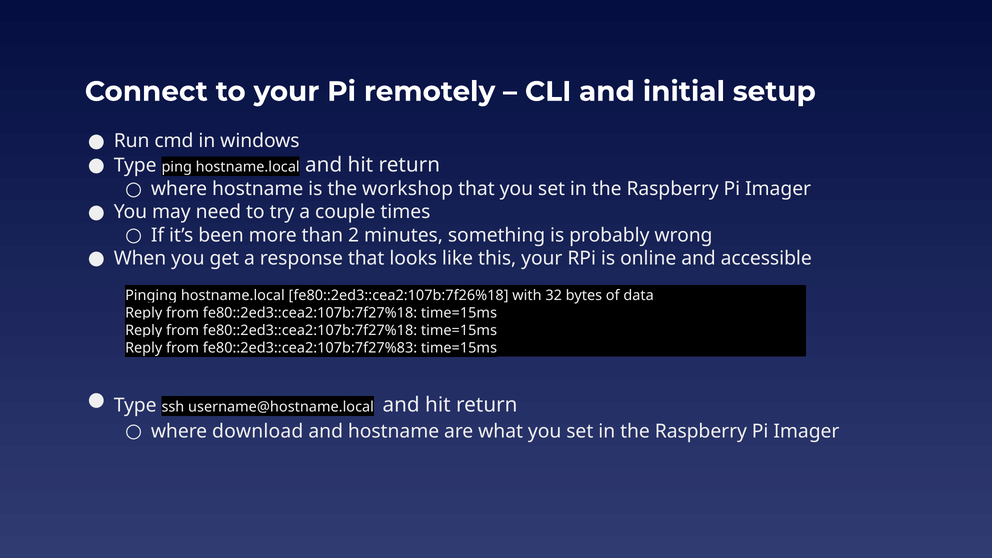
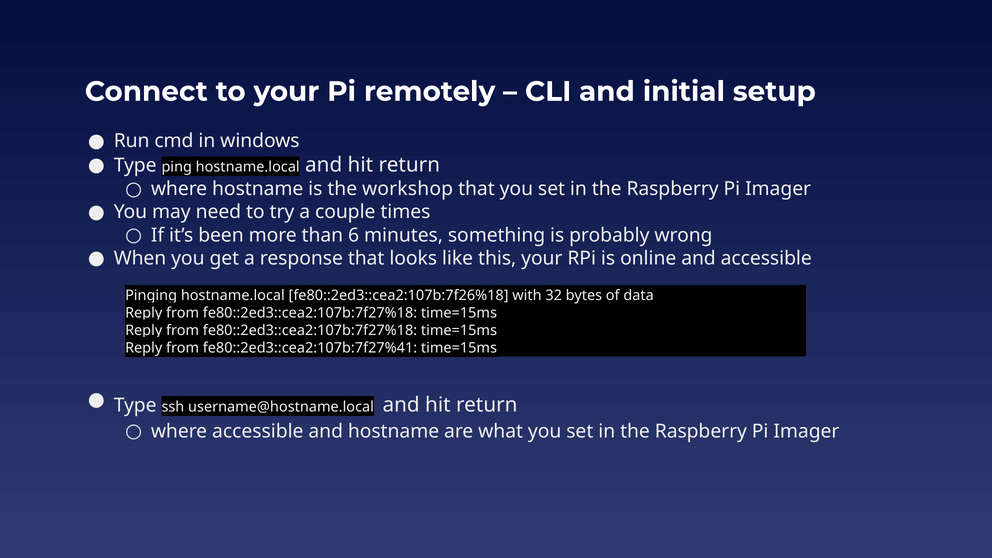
2: 2 -> 6
fe80::2ed3::cea2:107b:7f27%83: fe80::2ed3::cea2:107b:7f27%83 -> fe80::2ed3::cea2:107b:7f27%41
where download: download -> accessible
